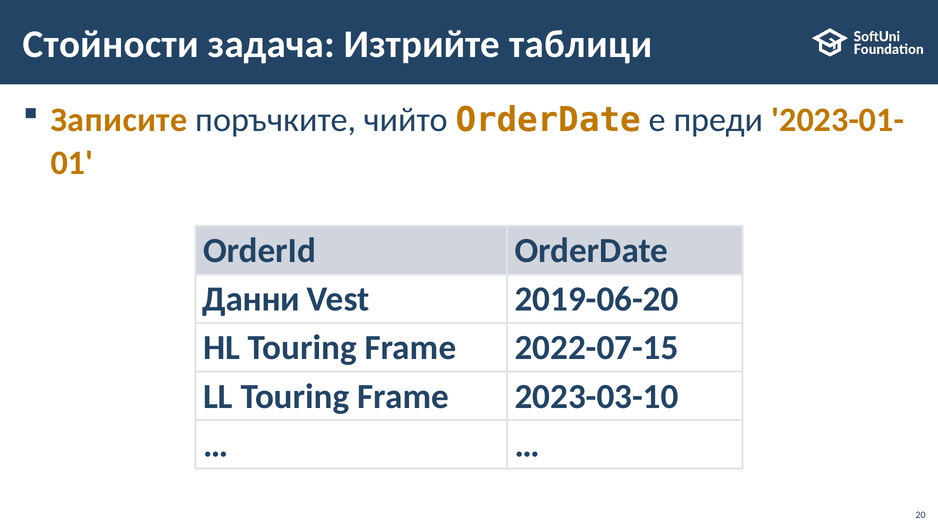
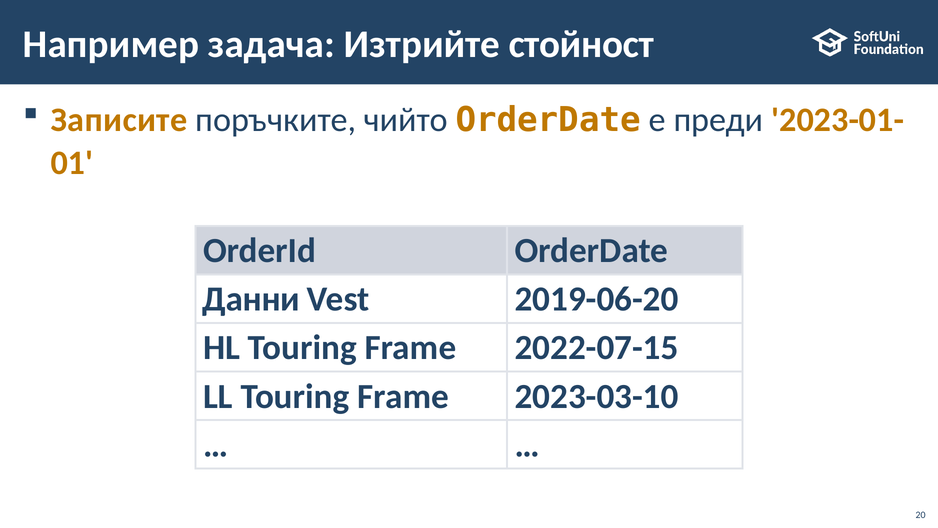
Стойности: Стойности -> Например
таблици: таблици -> стойност
